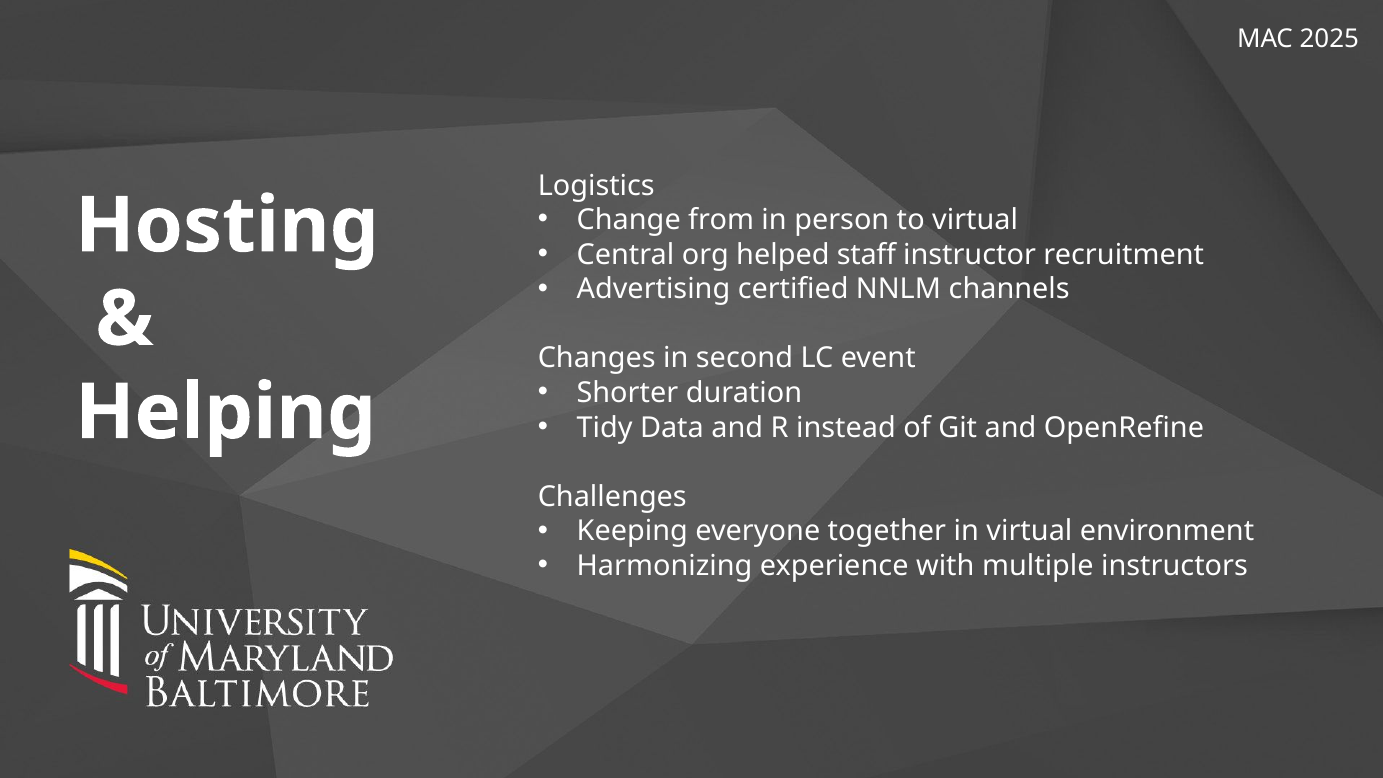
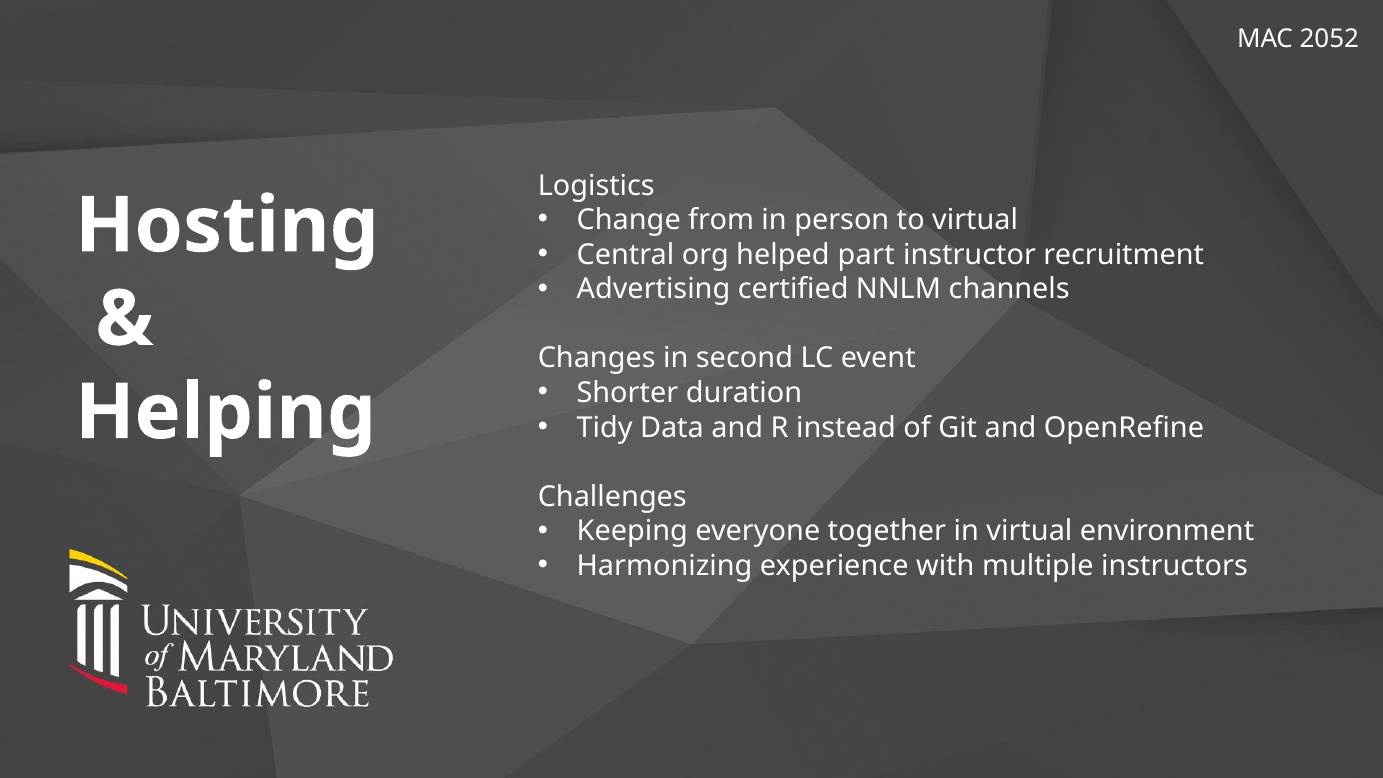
2025: 2025 -> 2052
staff: staff -> part
